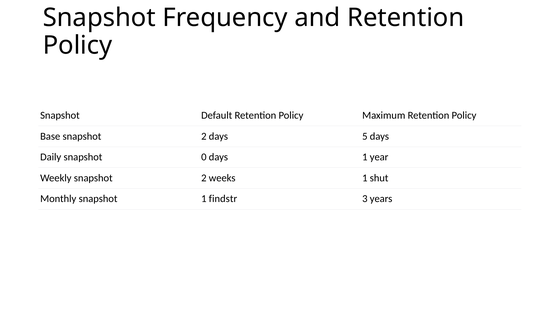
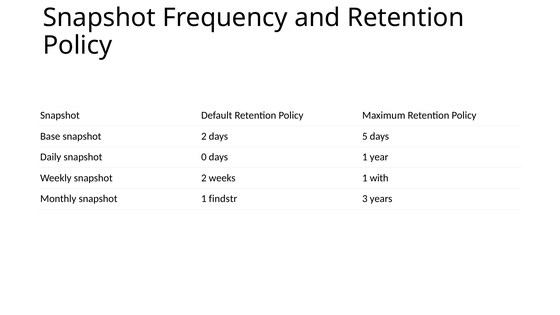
shut: shut -> with
